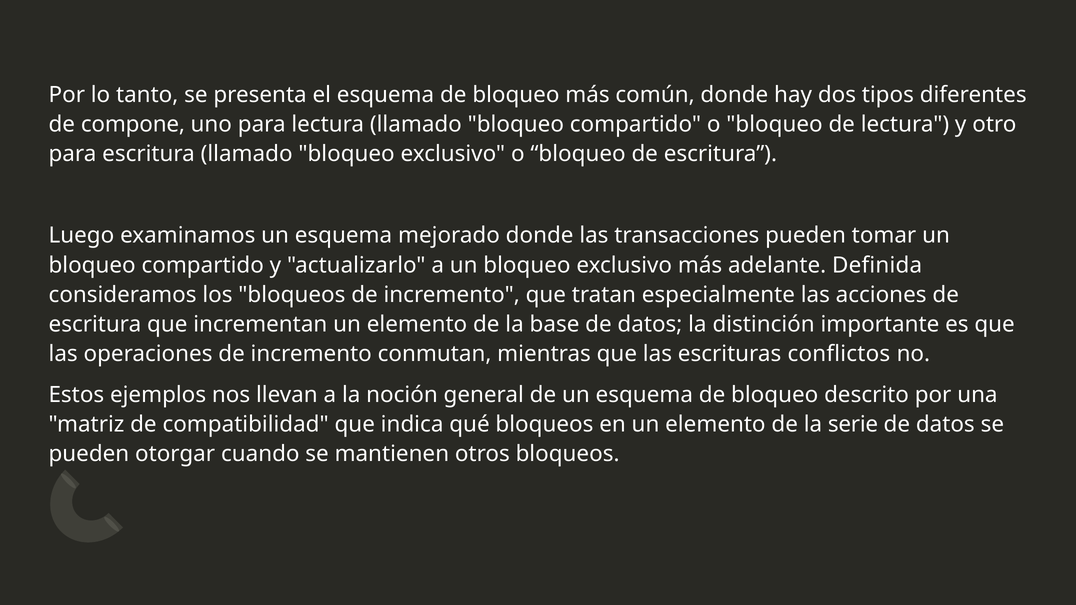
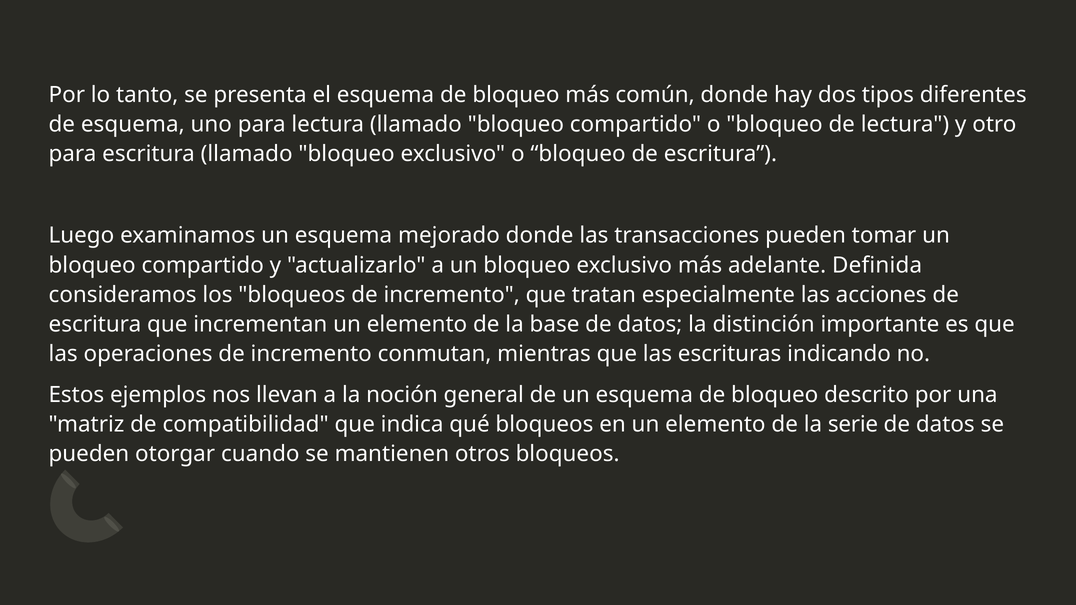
de compone: compone -> esquema
conflictos: conflictos -> indicando
